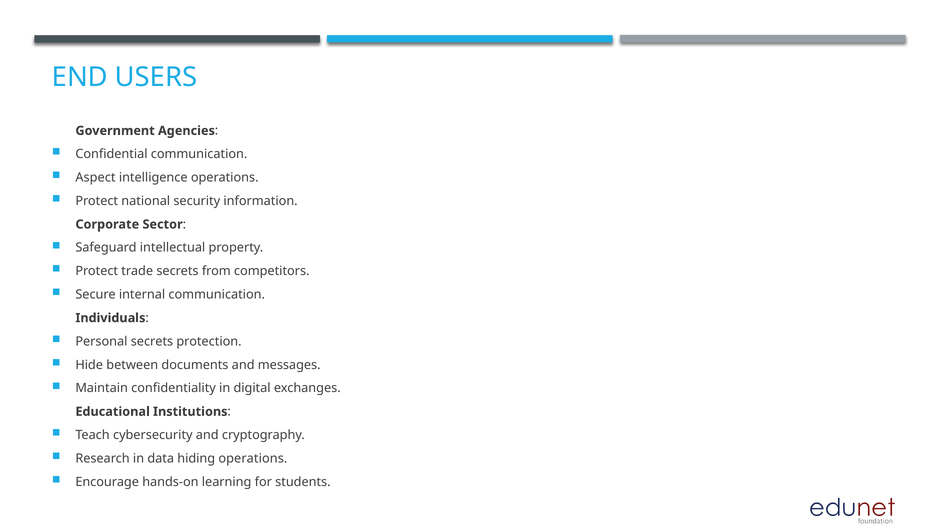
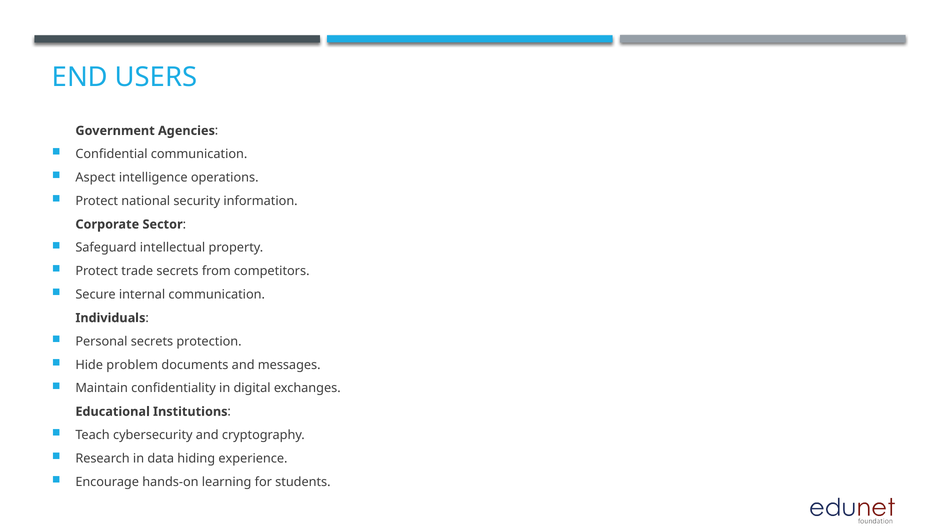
between: between -> problem
hiding operations: operations -> experience
